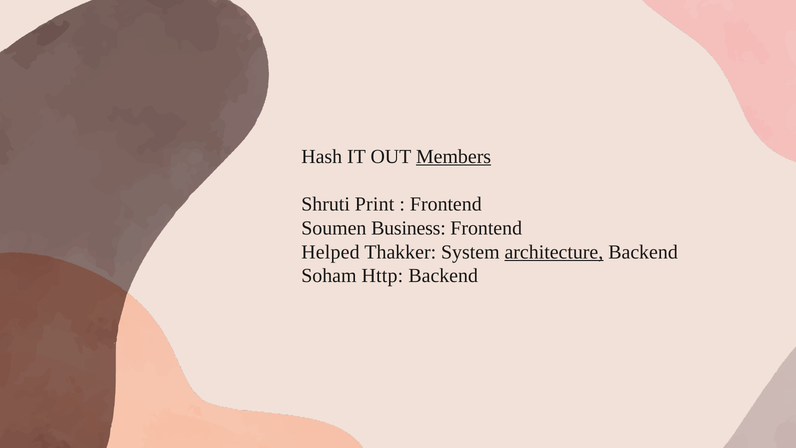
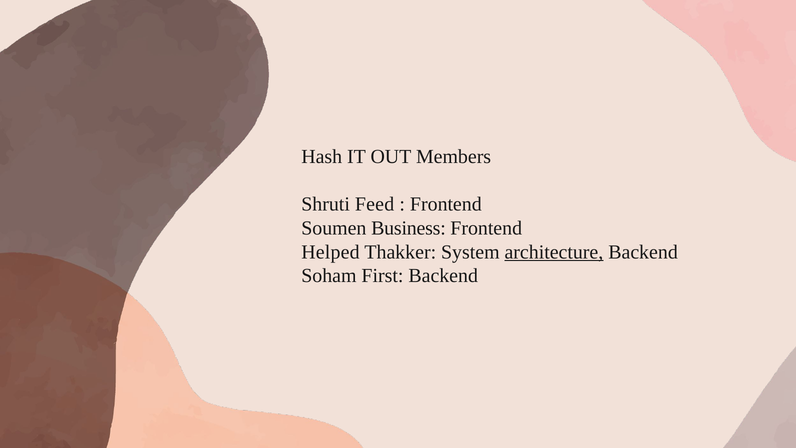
Members underline: present -> none
Print: Print -> Feed
Http: Http -> First
